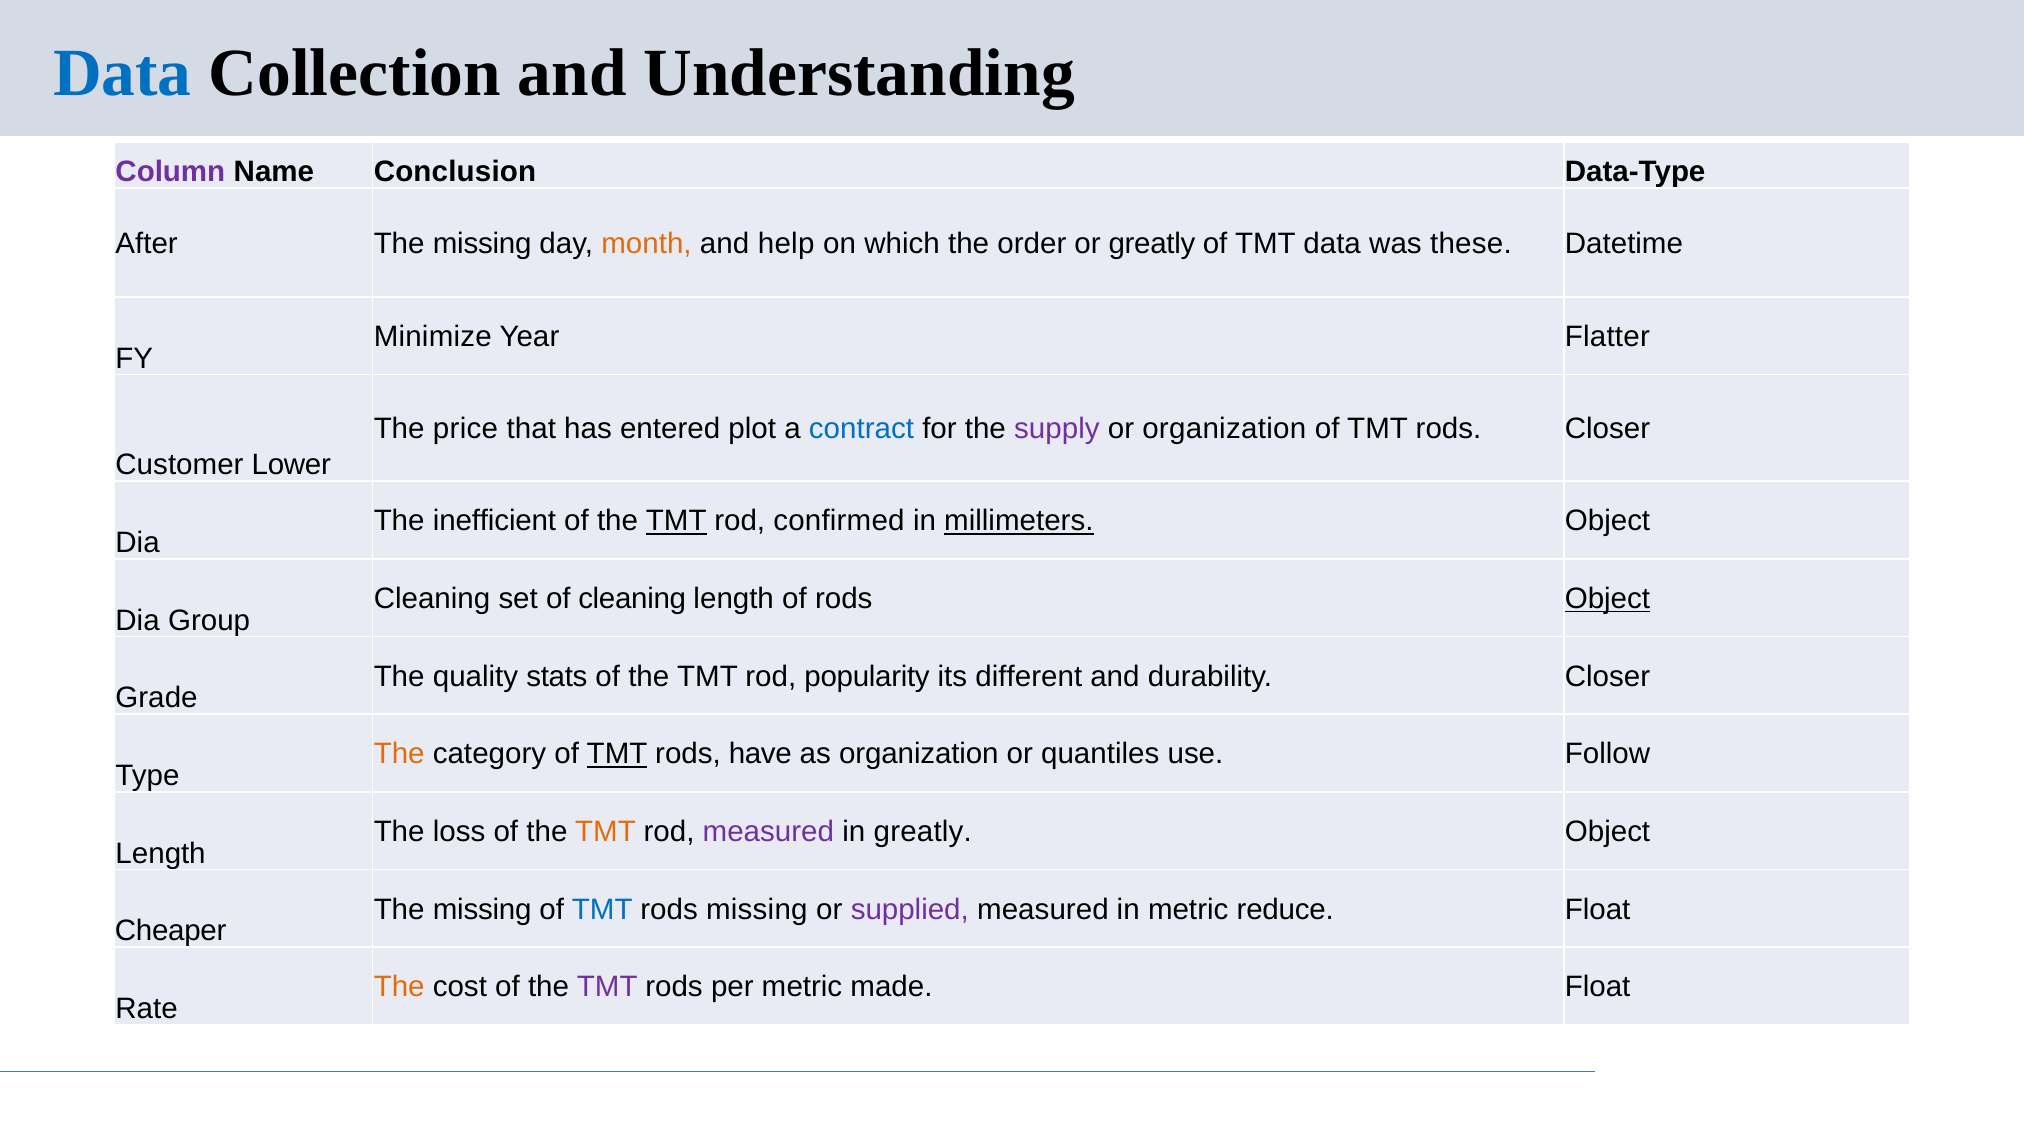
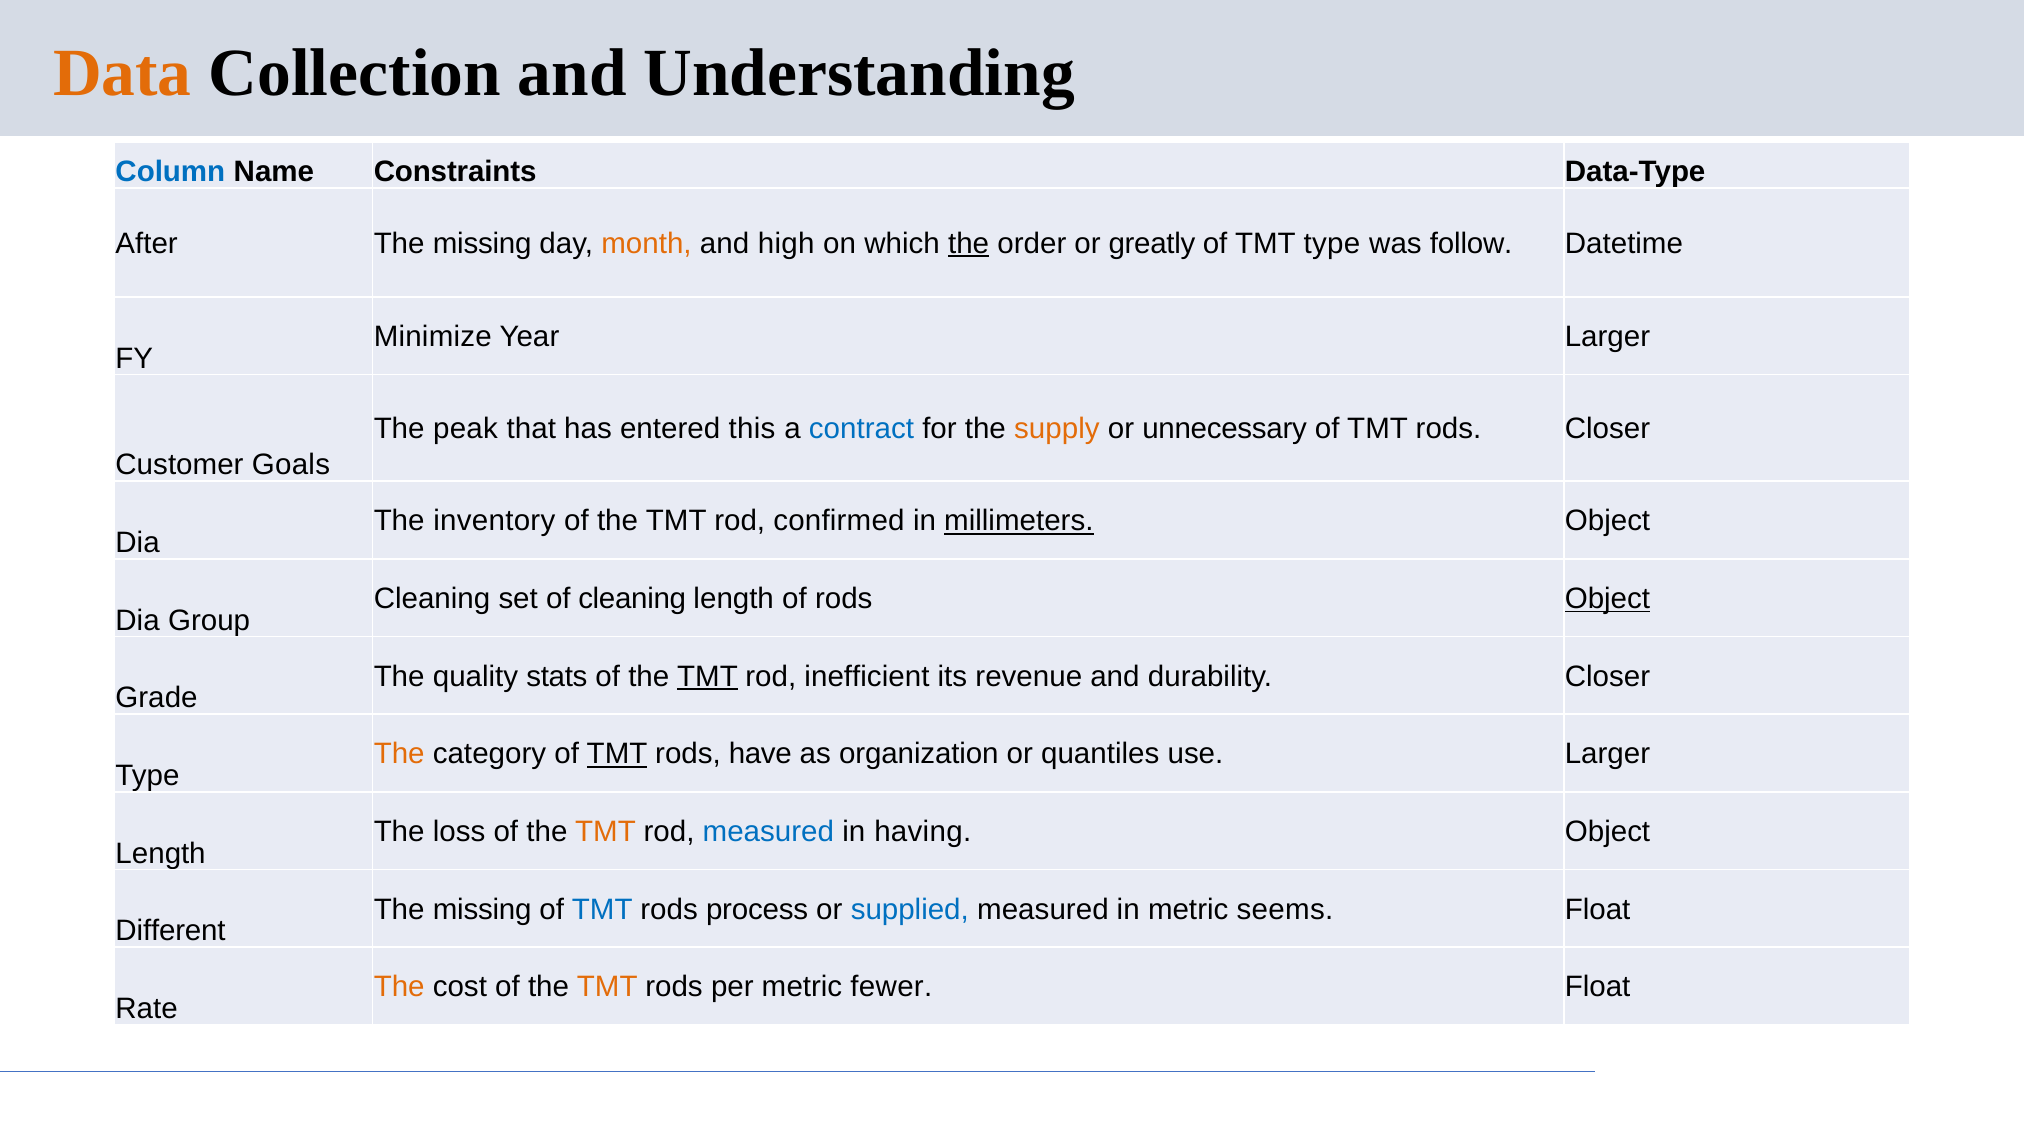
Data at (122, 74) colour: blue -> orange
Column colour: purple -> blue
Conclusion: Conclusion -> Constraints
help: help -> high
the at (969, 244) underline: none -> present
TMT data: data -> type
these: these -> follow
Year Flatter: Flatter -> Larger
price: price -> peak
plot: plot -> this
supply colour: purple -> orange
or organization: organization -> unnecessary
Lower: Lower -> Goals
inefficient: inefficient -> inventory
TMT at (676, 521) underline: present -> none
TMT at (707, 677) underline: none -> present
popularity: popularity -> inefficient
different: different -> revenue
use Follow: Follow -> Larger
measured at (768, 832) colour: purple -> blue
in greatly: greatly -> having
rods missing: missing -> process
supplied colour: purple -> blue
reduce: reduce -> seems
Cheaper: Cheaper -> Different
TMT at (607, 987) colour: purple -> orange
made: made -> fewer
